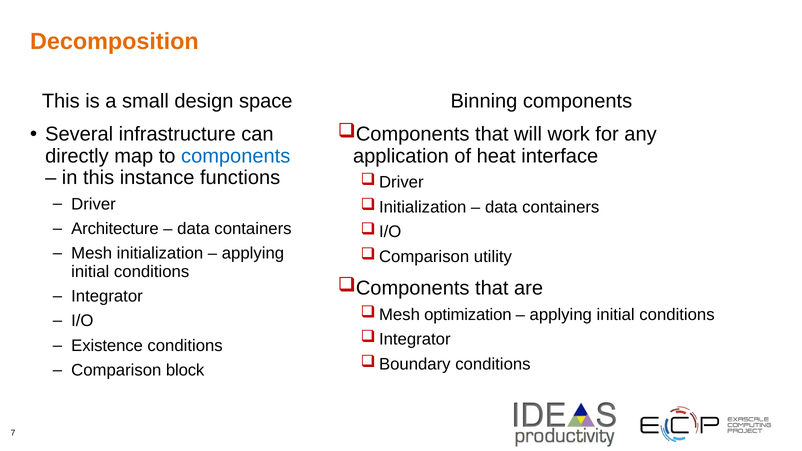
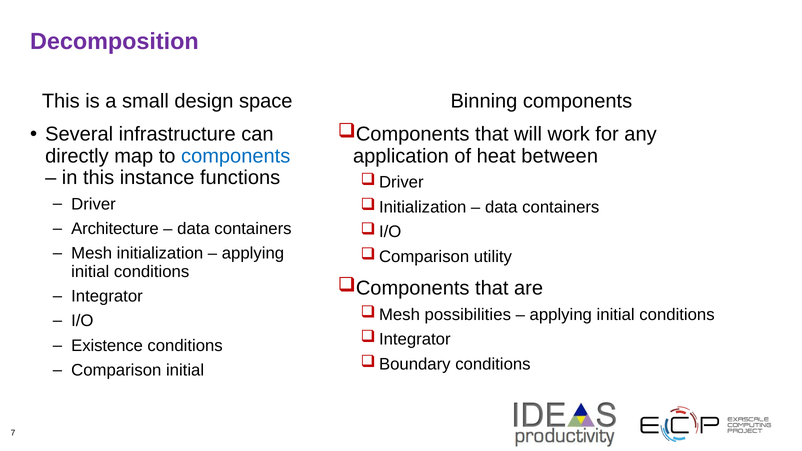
Decomposition colour: orange -> purple
interface: interface -> between
optimization: optimization -> possibilities
Comparison block: block -> initial
